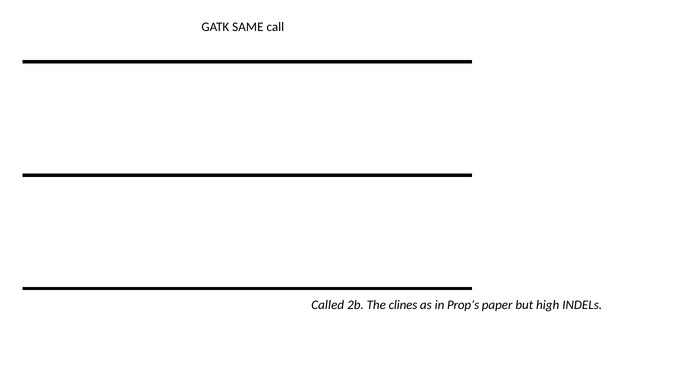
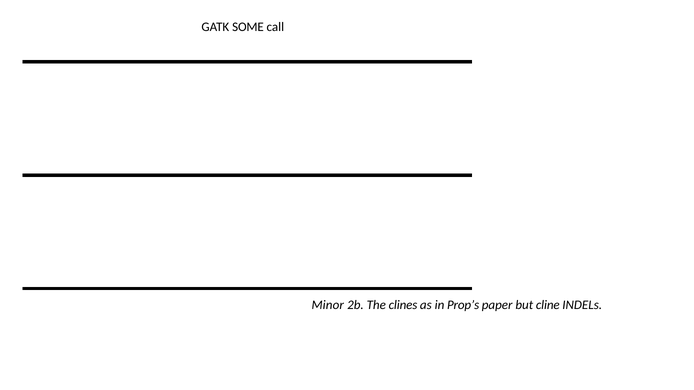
SAME: SAME -> SOME
Called: Called -> Minor
high: high -> cline
